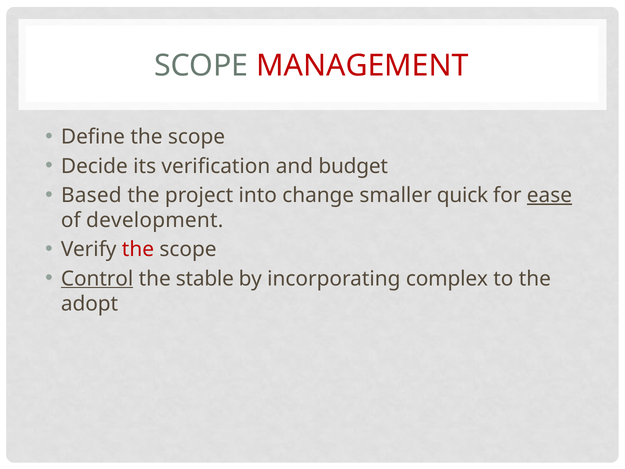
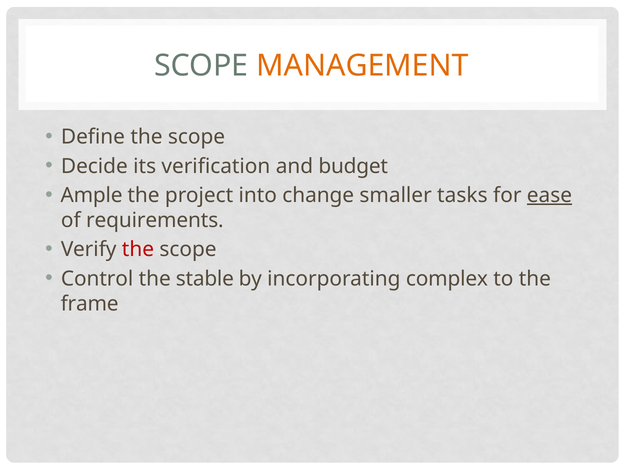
MANAGEMENT colour: red -> orange
Based: Based -> Ample
quick: quick -> tasks
development: development -> requirements
Control underline: present -> none
adopt: adopt -> frame
